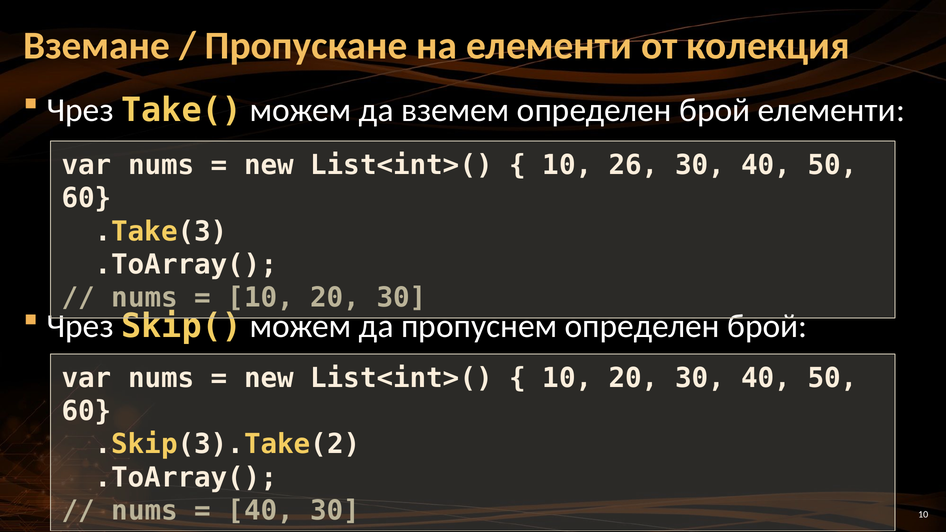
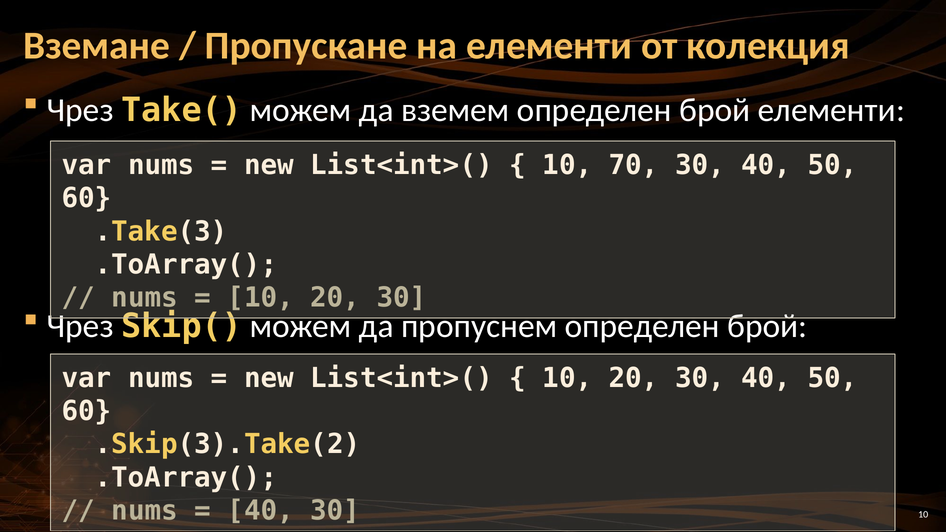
26: 26 -> 70
